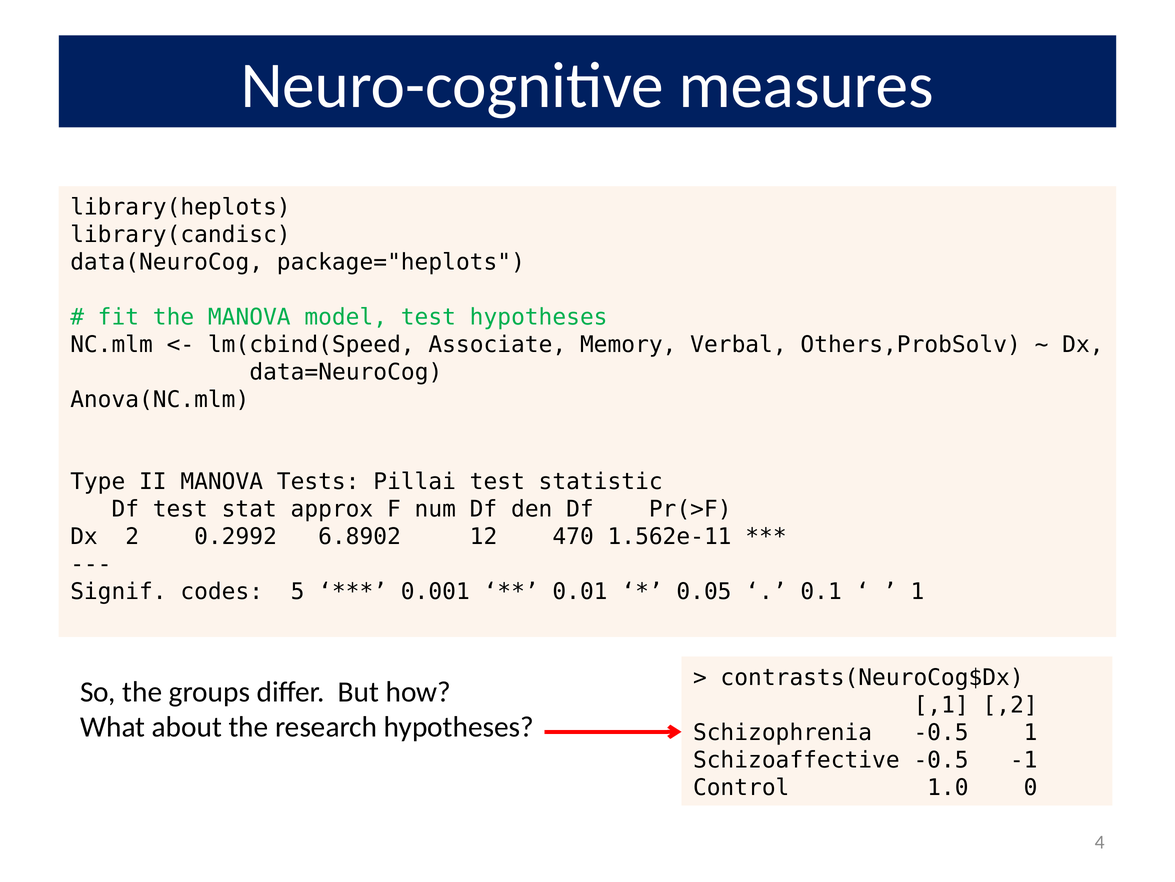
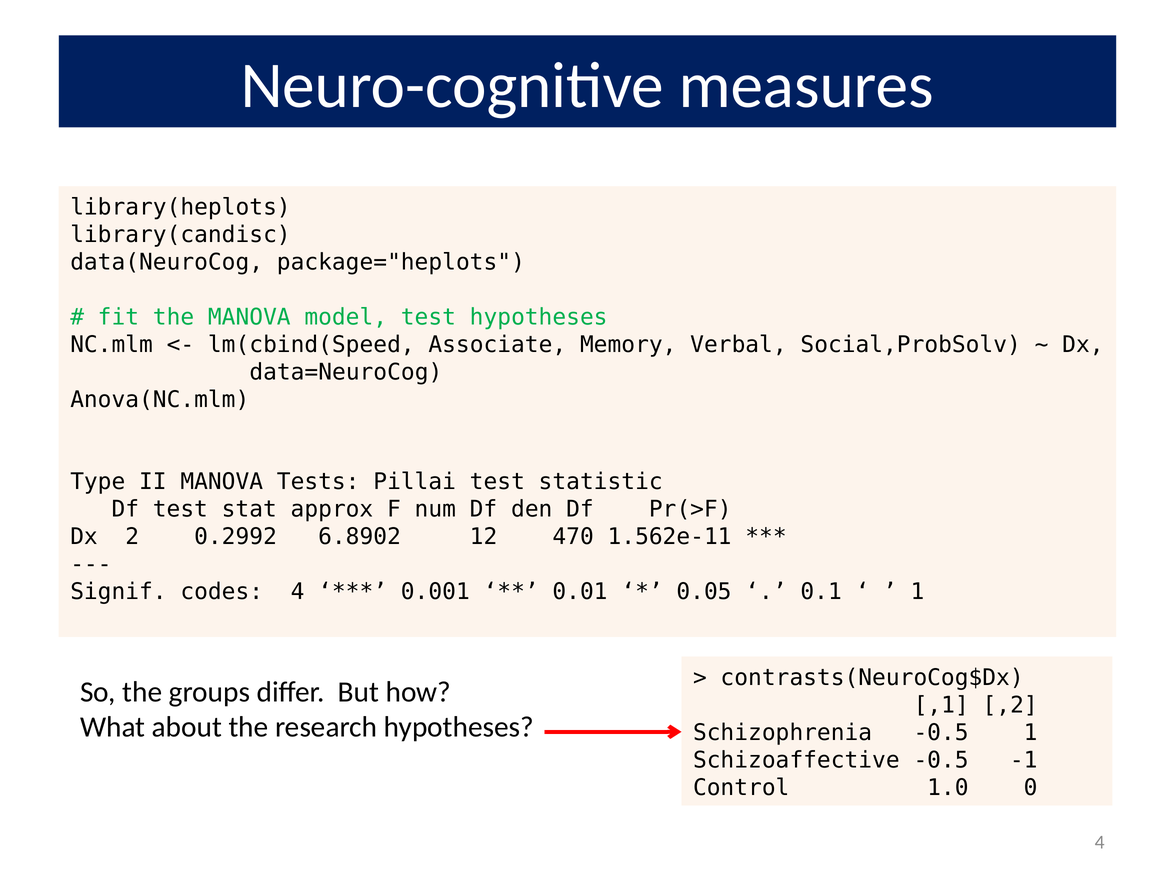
Others,ProbSolv: Others,ProbSolv -> Social,ProbSolv
codes 5: 5 -> 4
